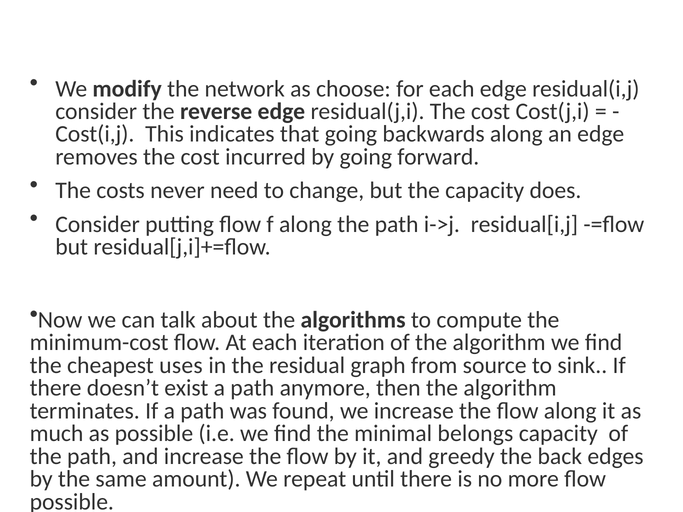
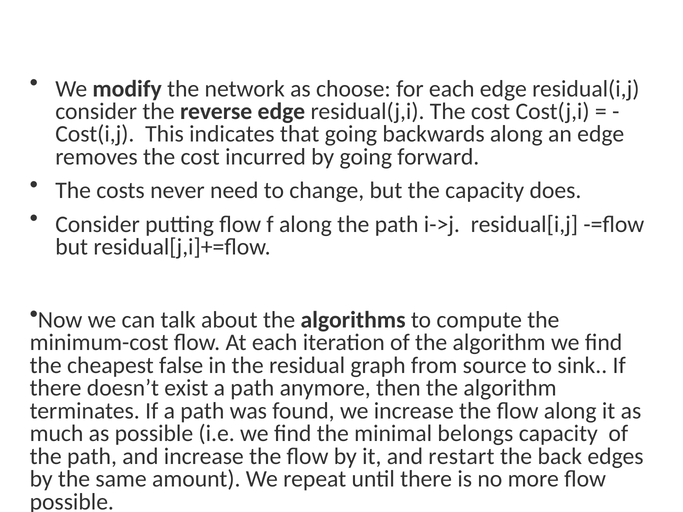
uses: uses -> false
greedy: greedy -> restart
